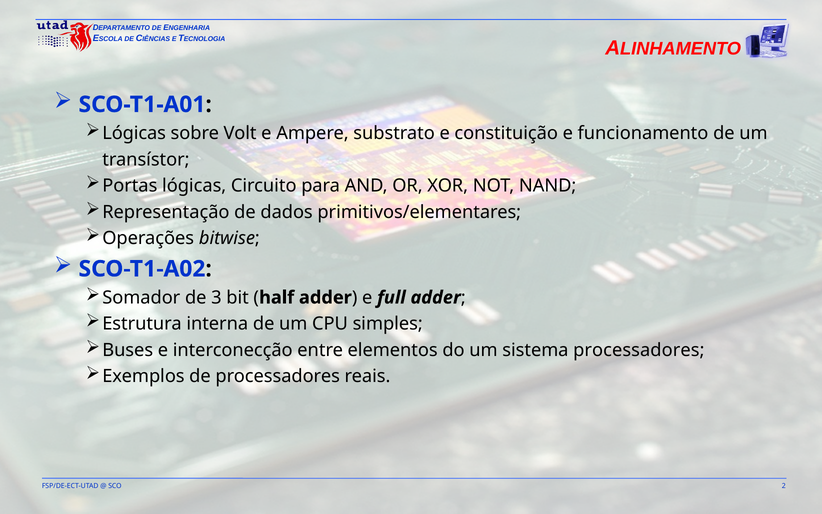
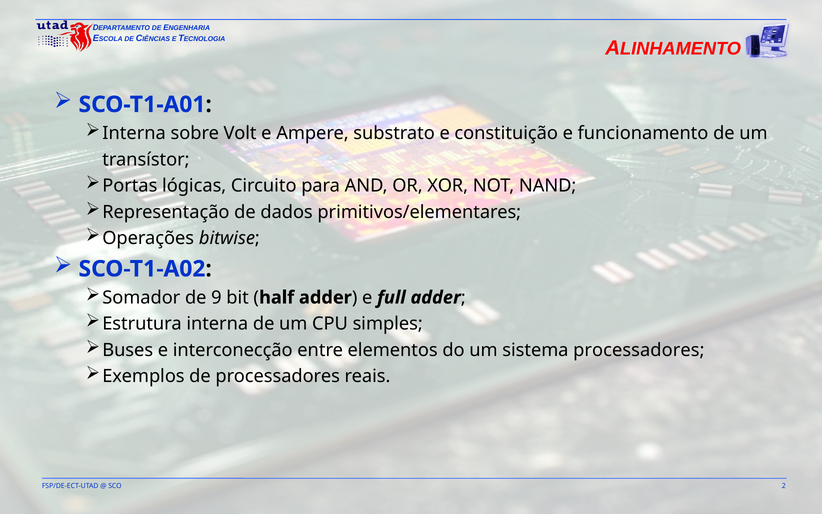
Lógicas at (134, 133): Lógicas -> Interna
3: 3 -> 9
